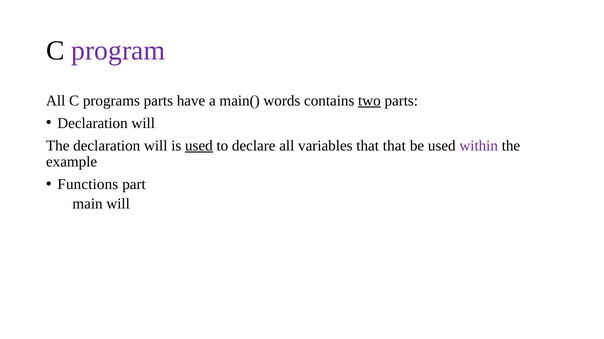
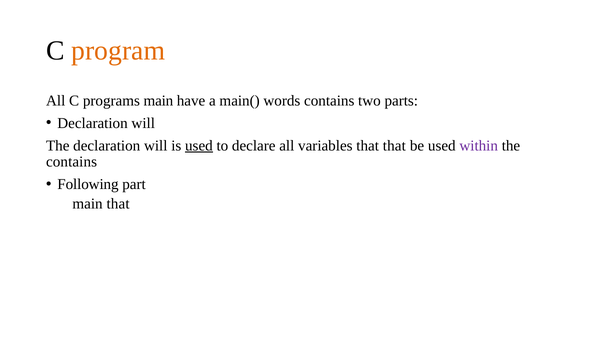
program colour: purple -> orange
programs parts: parts -> main
two underline: present -> none
example at (72, 162): example -> contains
Functions: Functions -> Following
main will: will -> that
